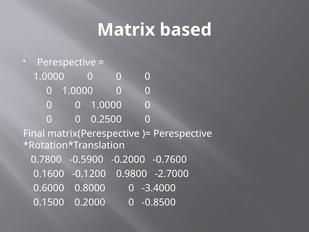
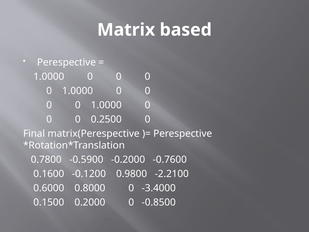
-2.7000: -2.7000 -> -2.2100
